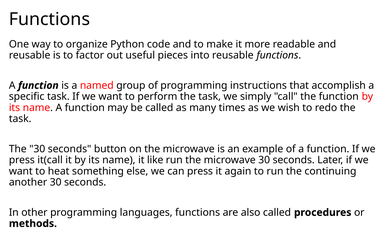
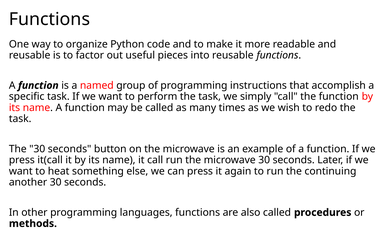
it like: like -> call
